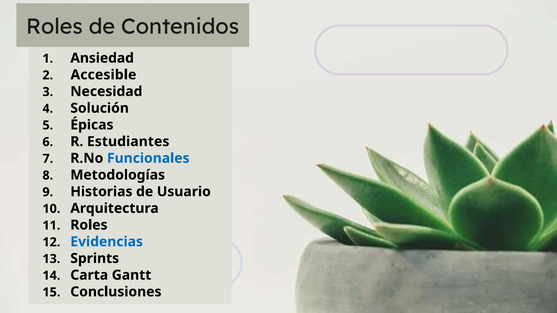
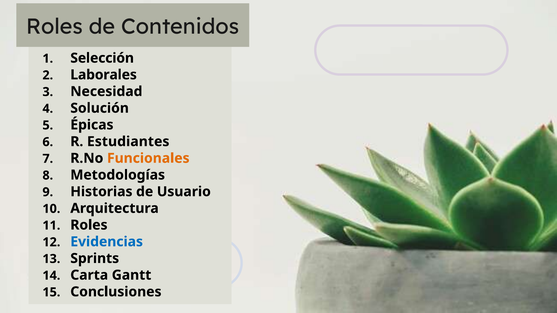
Ansiedad: Ansiedad -> Selección
Accesible: Accesible -> Laborales
Funcionales colour: blue -> orange
